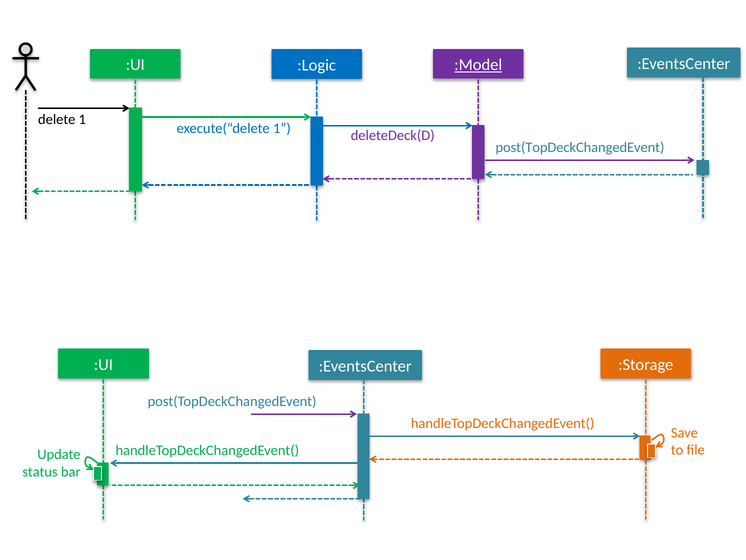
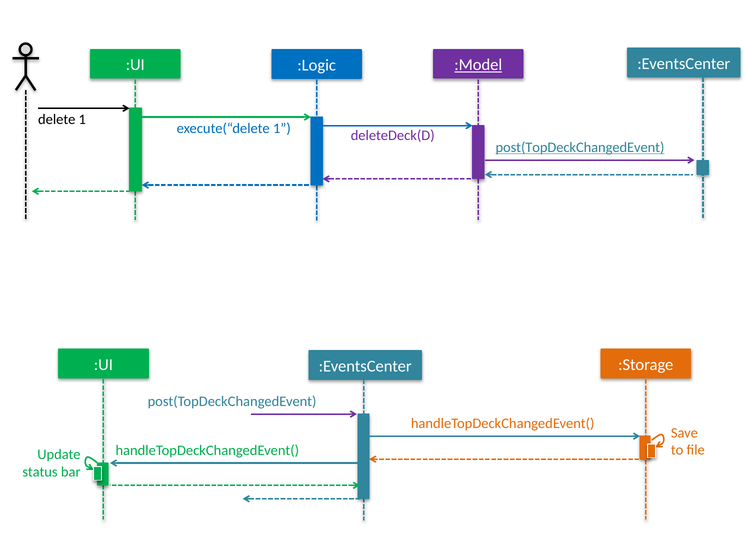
post(TopDeckChangedEvent at (580, 147) underline: none -> present
